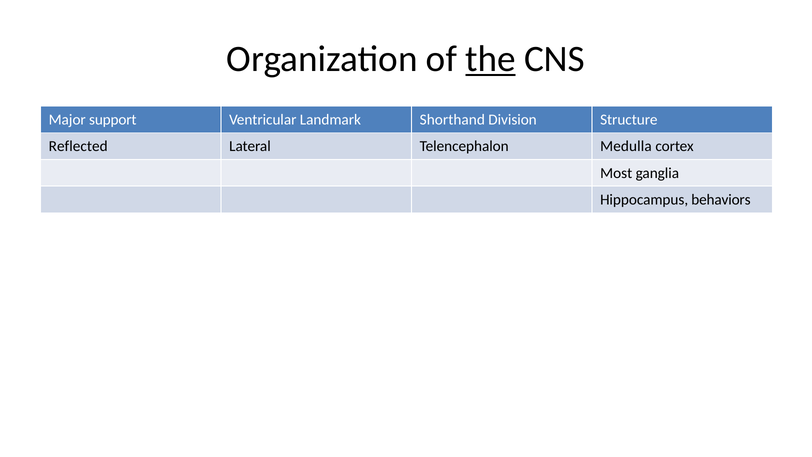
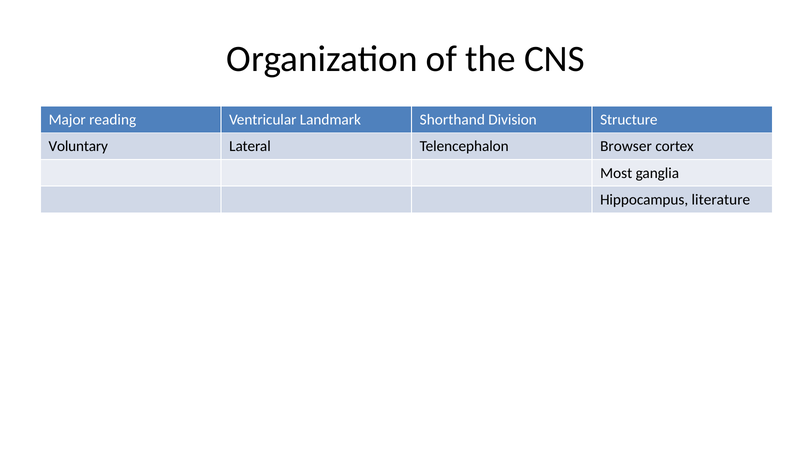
the underline: present -> none
support: support -> reading
Reflected: Reflected -> Voluntary
Medulla: Medulla -> Browser
behaviors: behaviors -> literature
